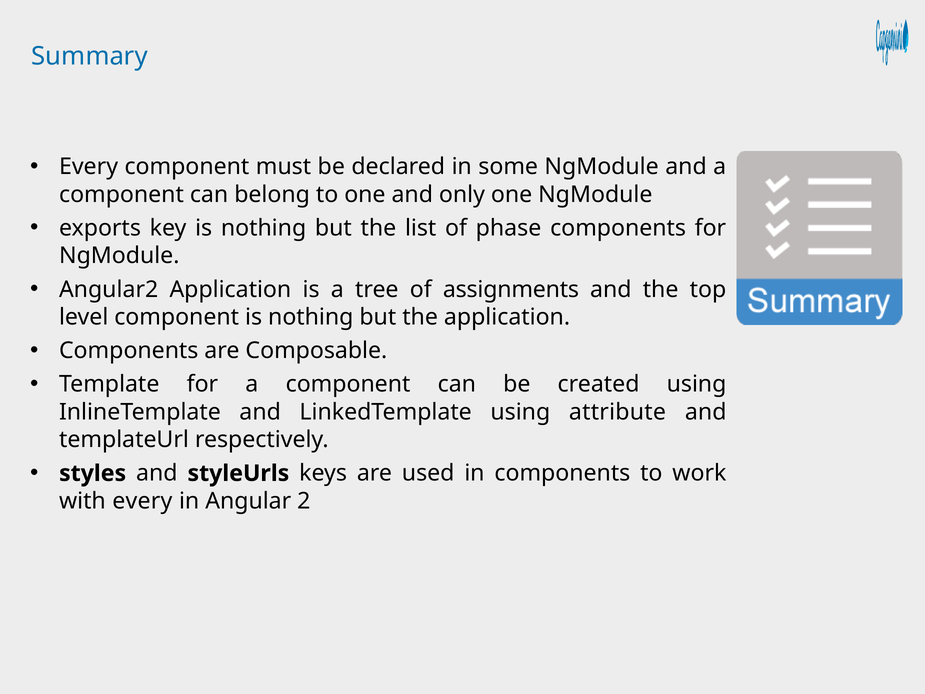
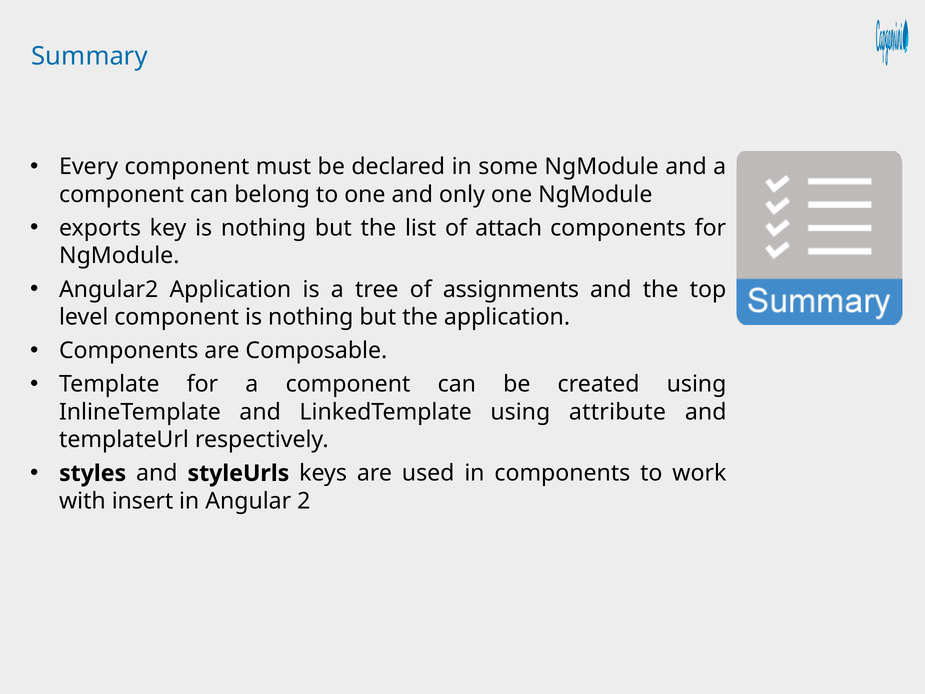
phase: phase -> attach
with every: every -> insert
